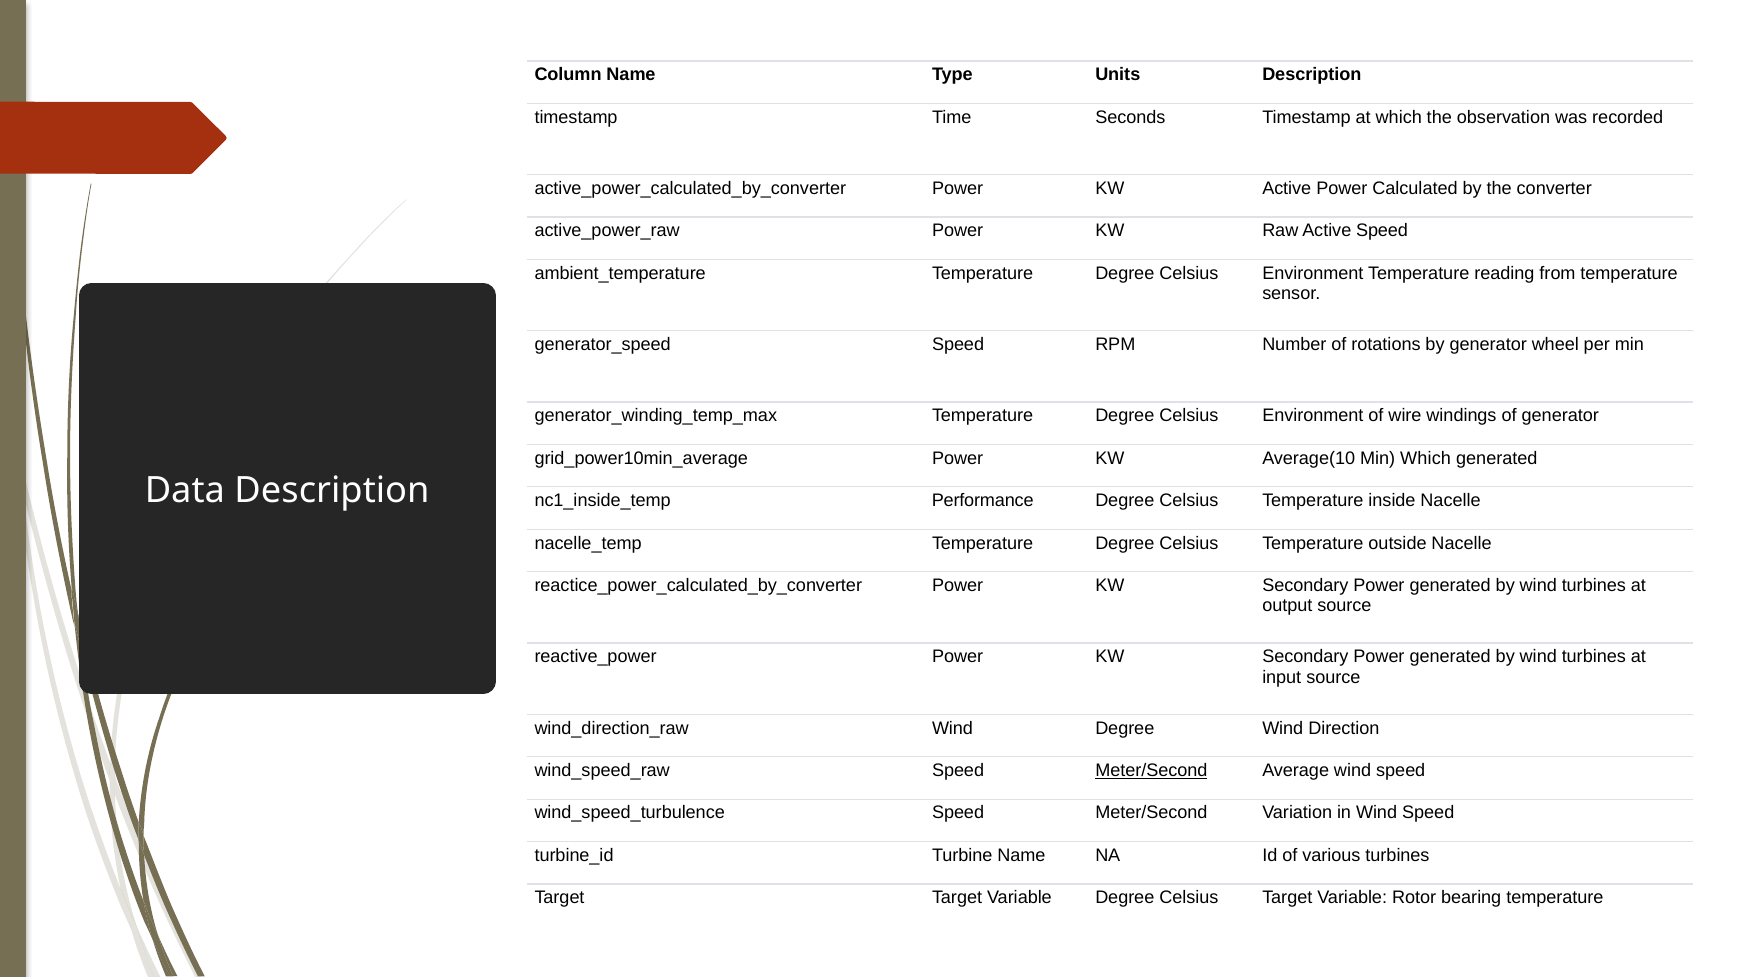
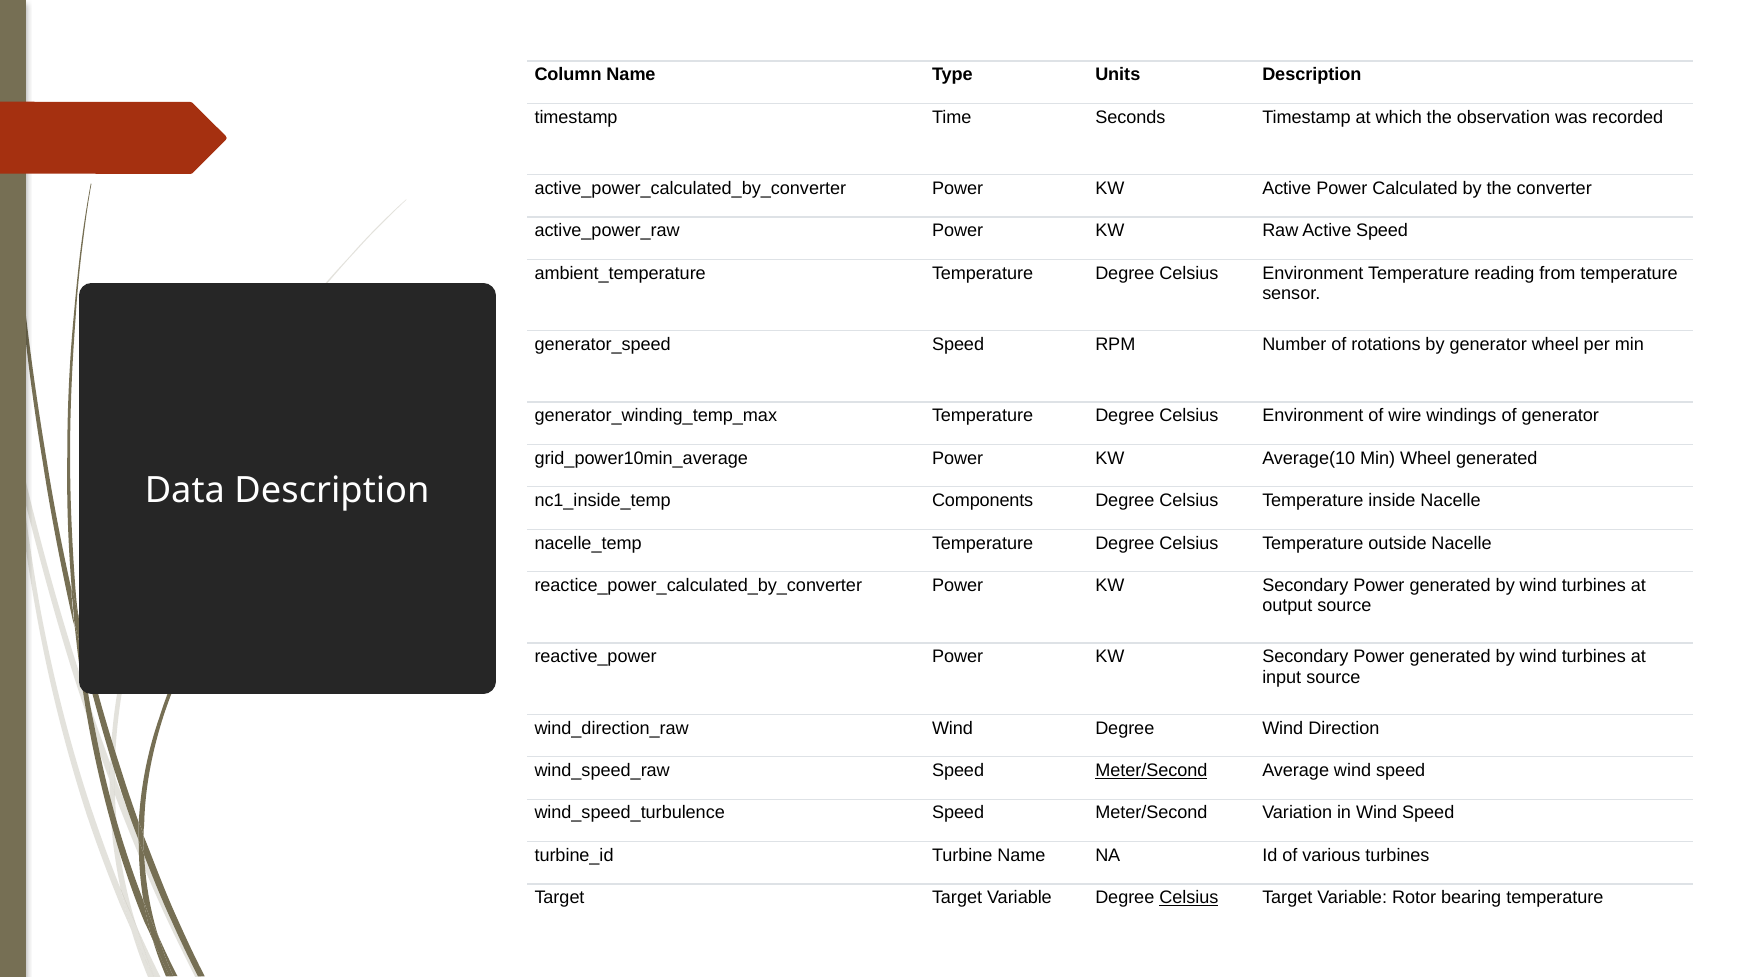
Min Which: Which -> Wheel
Performance: Performance -> Components
Celsius at (1189, 898) underline: none -> present
